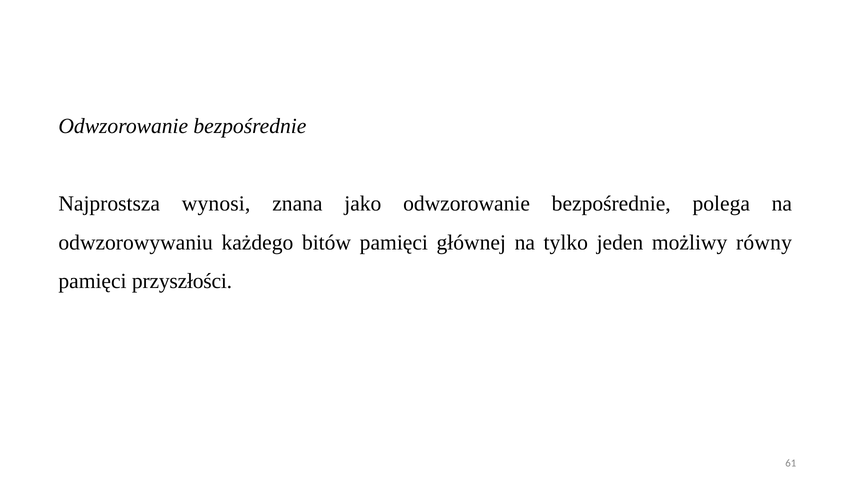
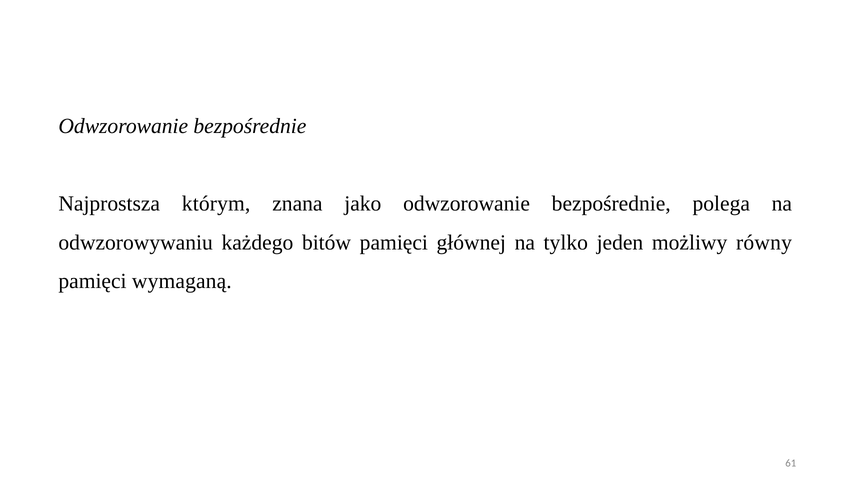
wynosi: wynosi -> którym
przyszłości: przyszłości -> wymaganą
